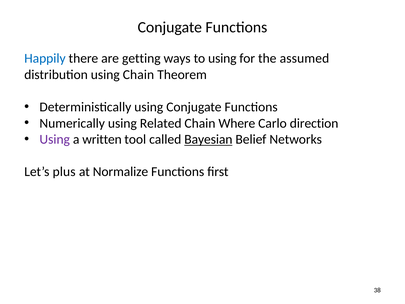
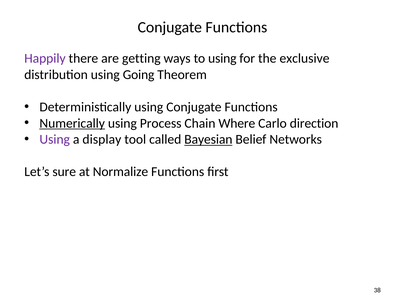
Happily colour: blue -> purple
assumed: assumed -> exclusive
using Chain: Chain -> Going
Numerically underline: none -> present
Related: Related -> Process
written: written -> display
plus: plus -> sure
